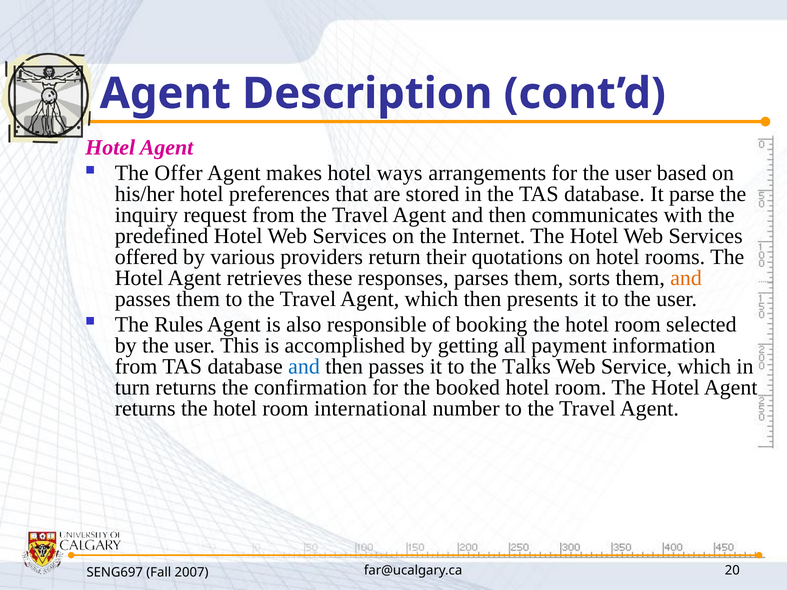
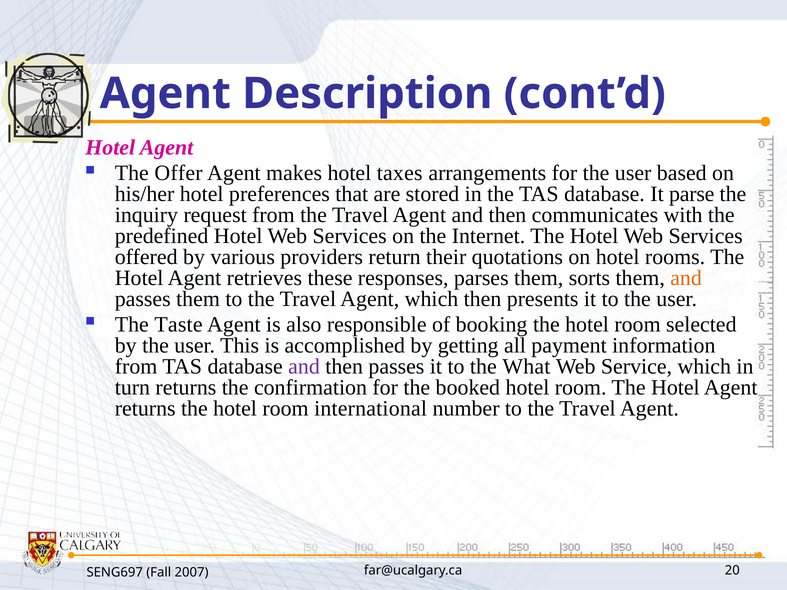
ways: ways -> taxes
Rules: Rules -> Taste
and at (304, 367) colour: blue -> purple
Talks: Talks -> What
